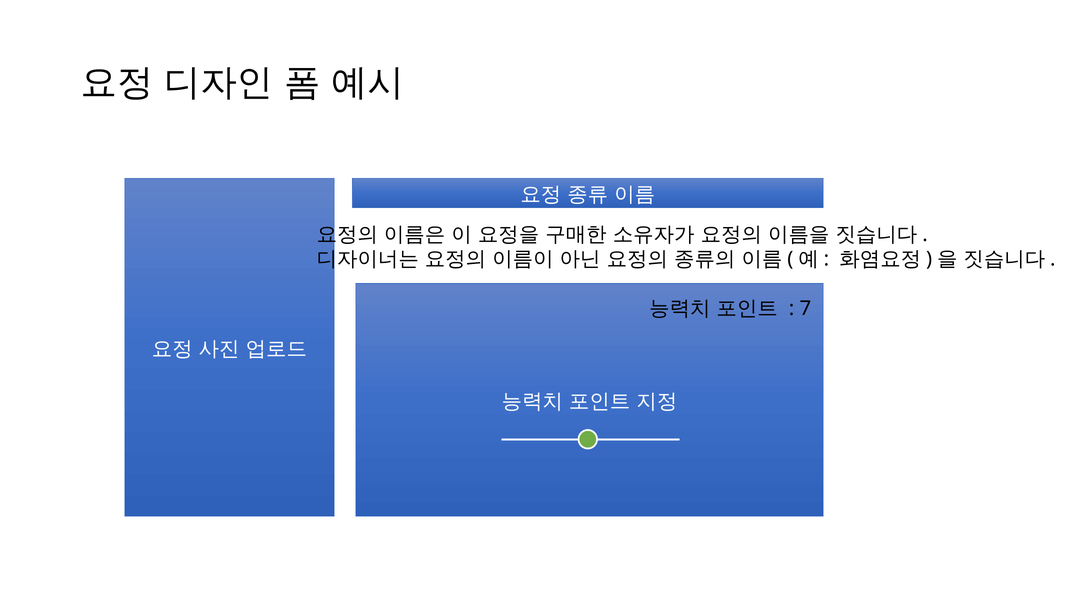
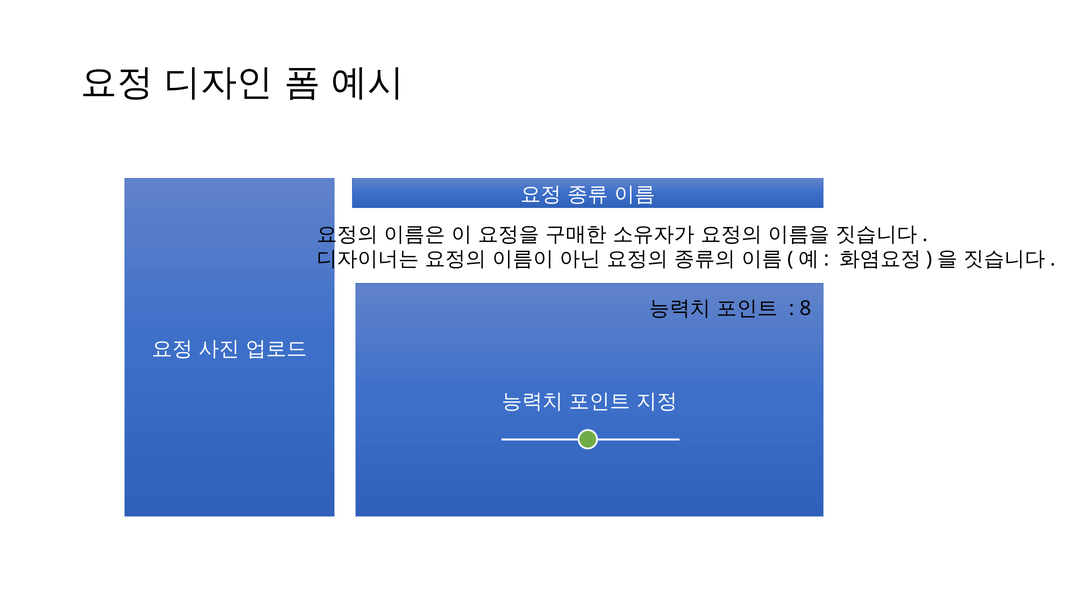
7: 7 -> 8
